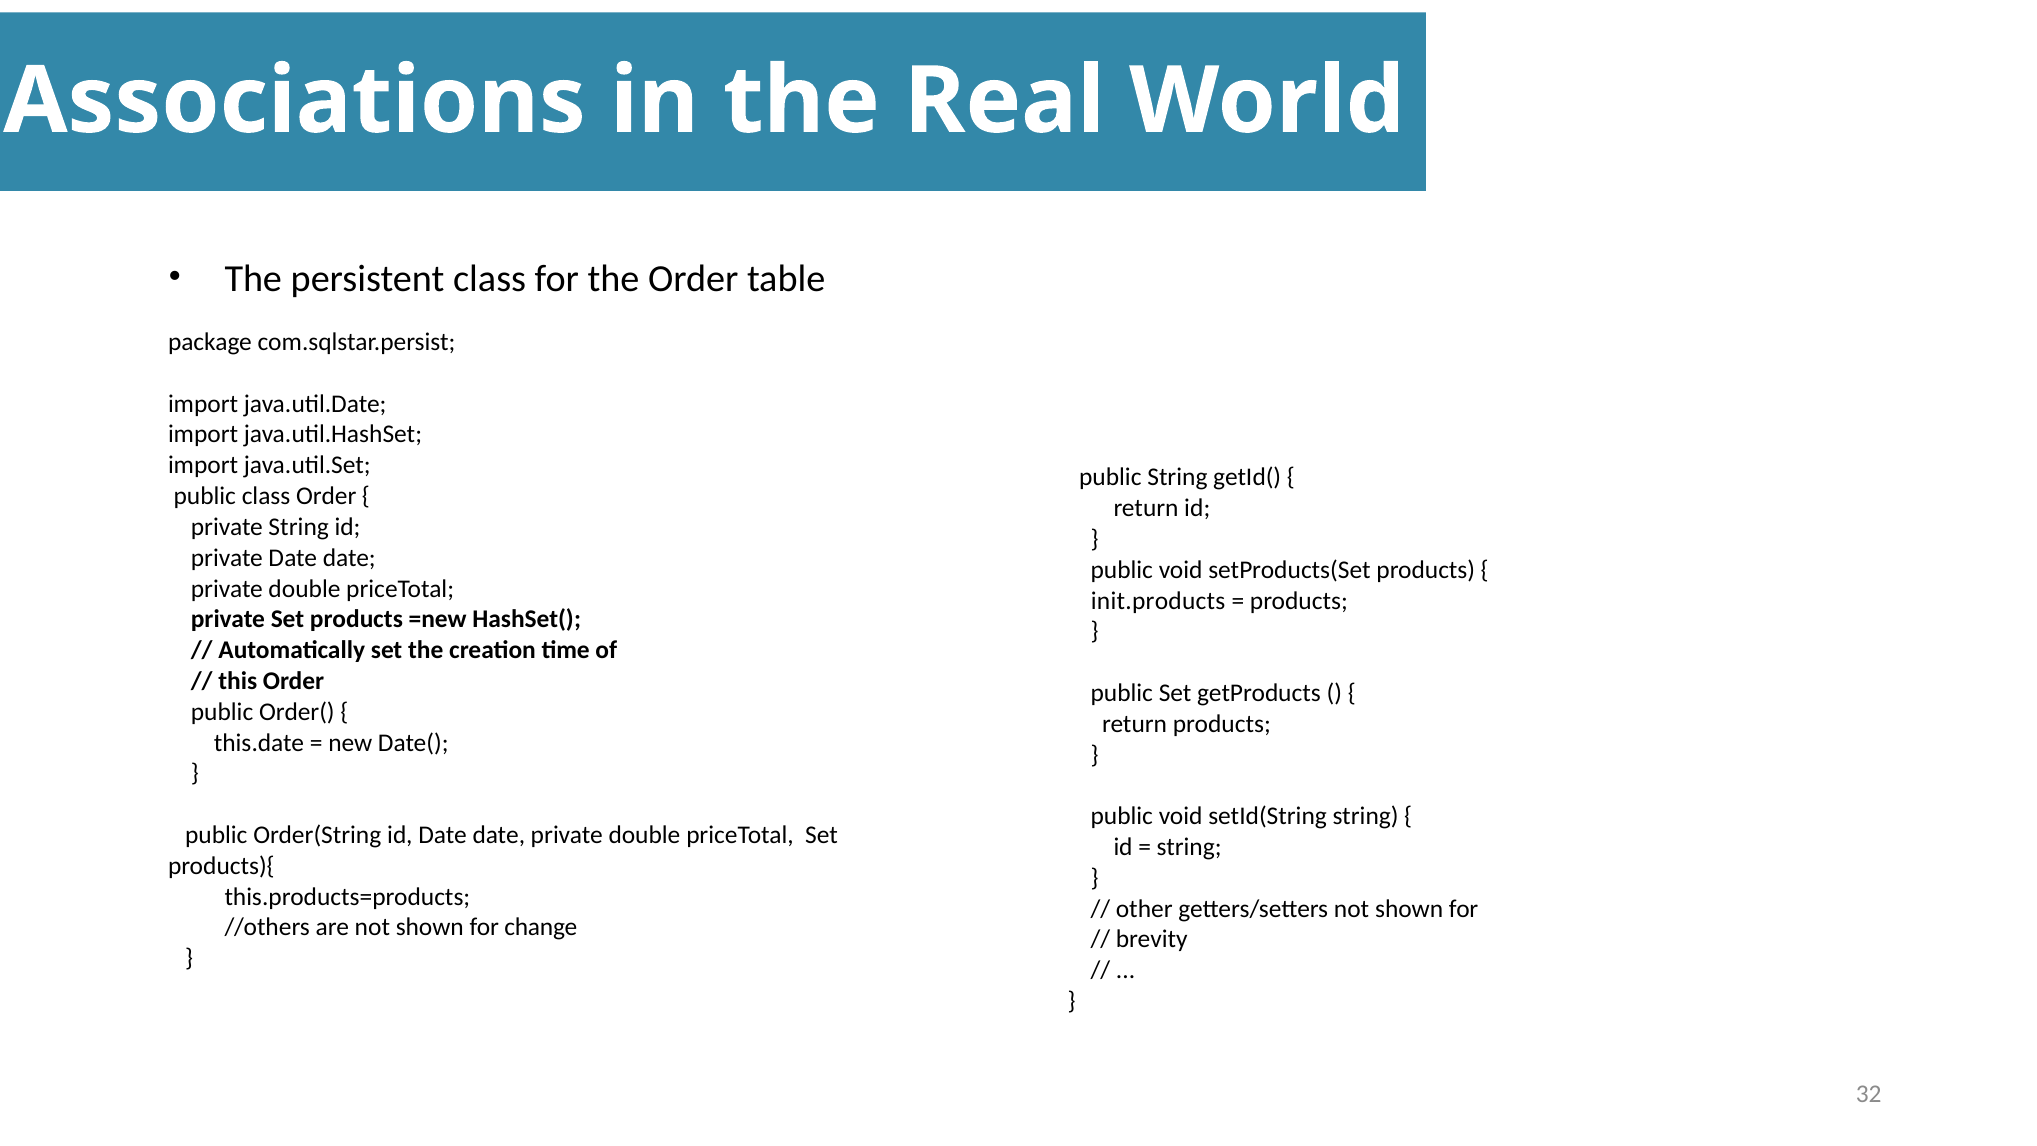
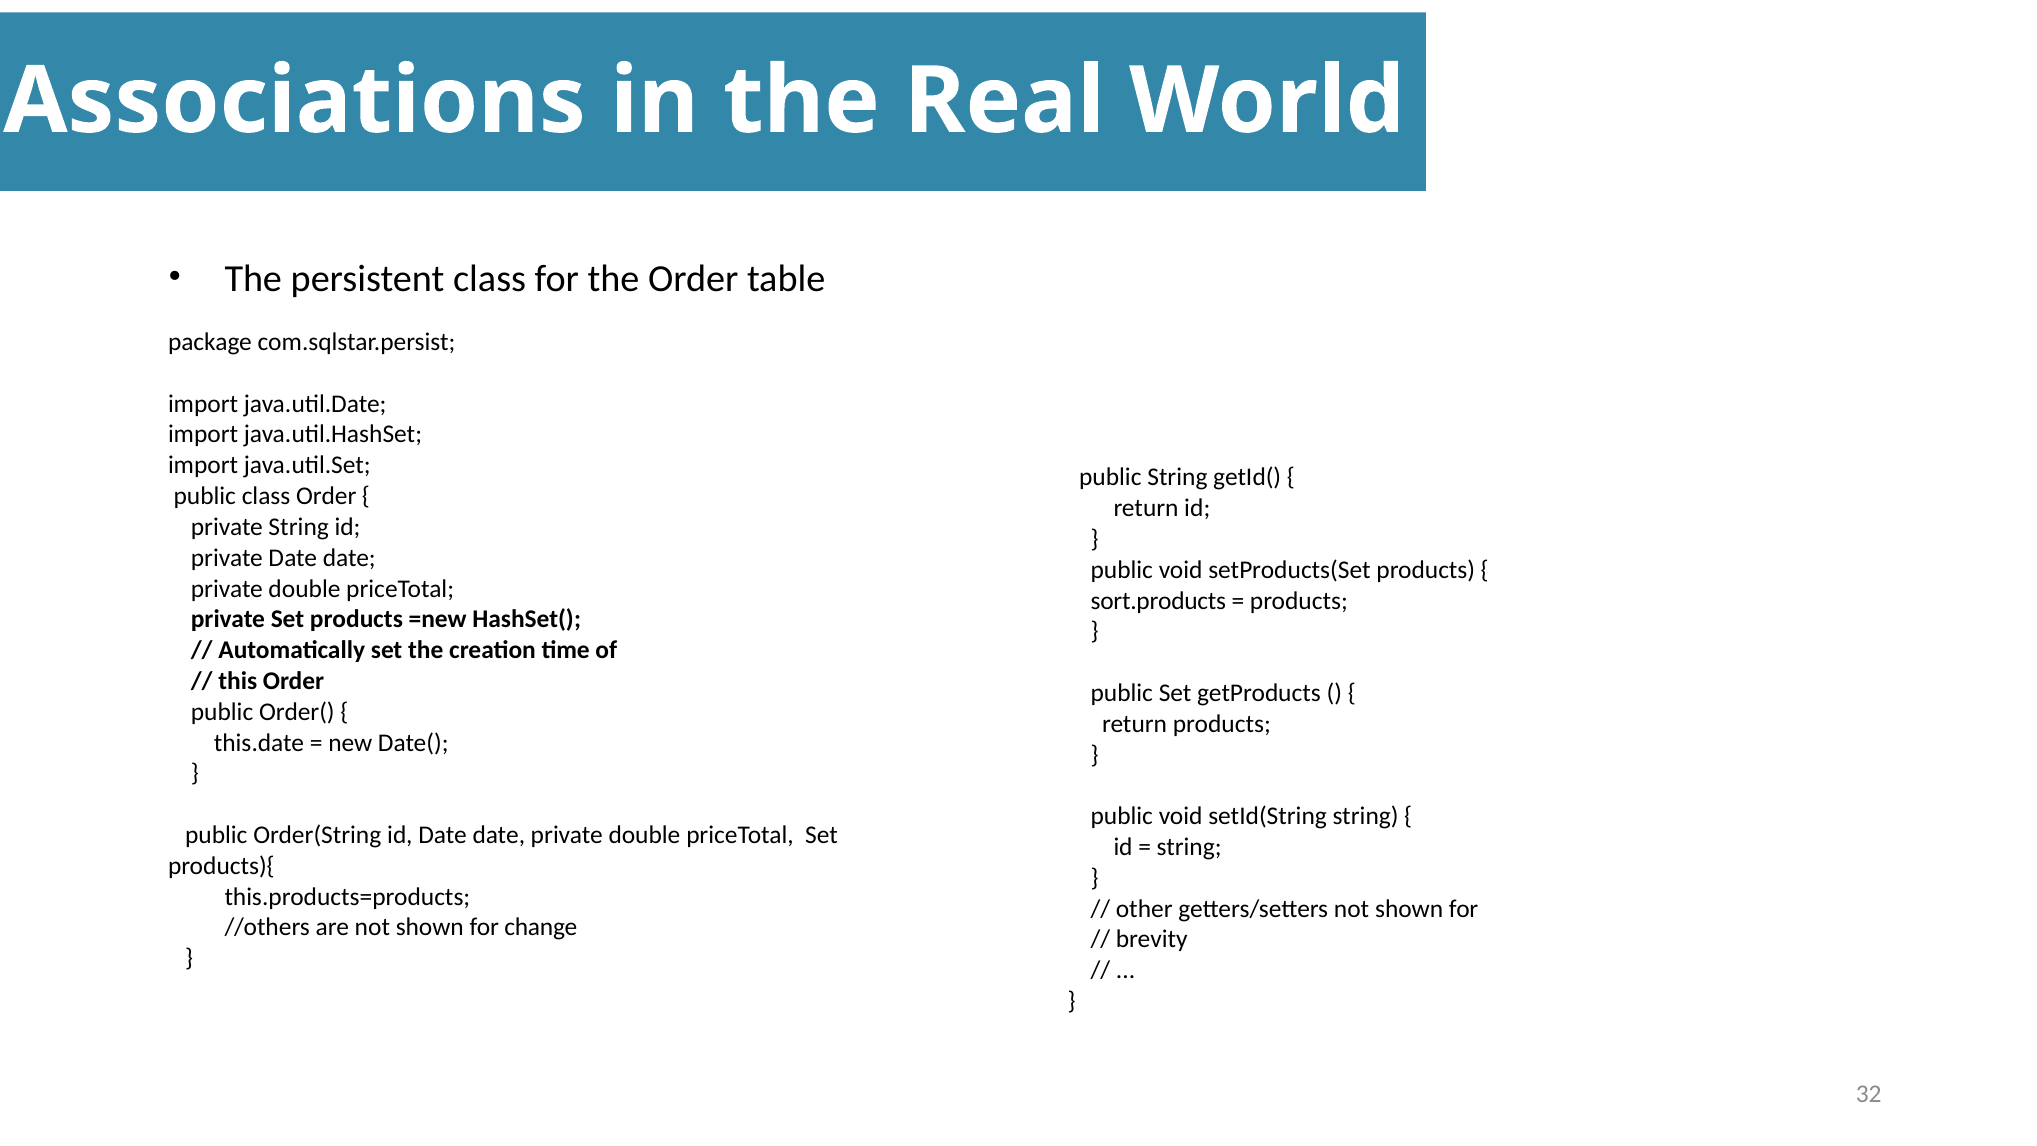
init.products: init.products -> sort.products
